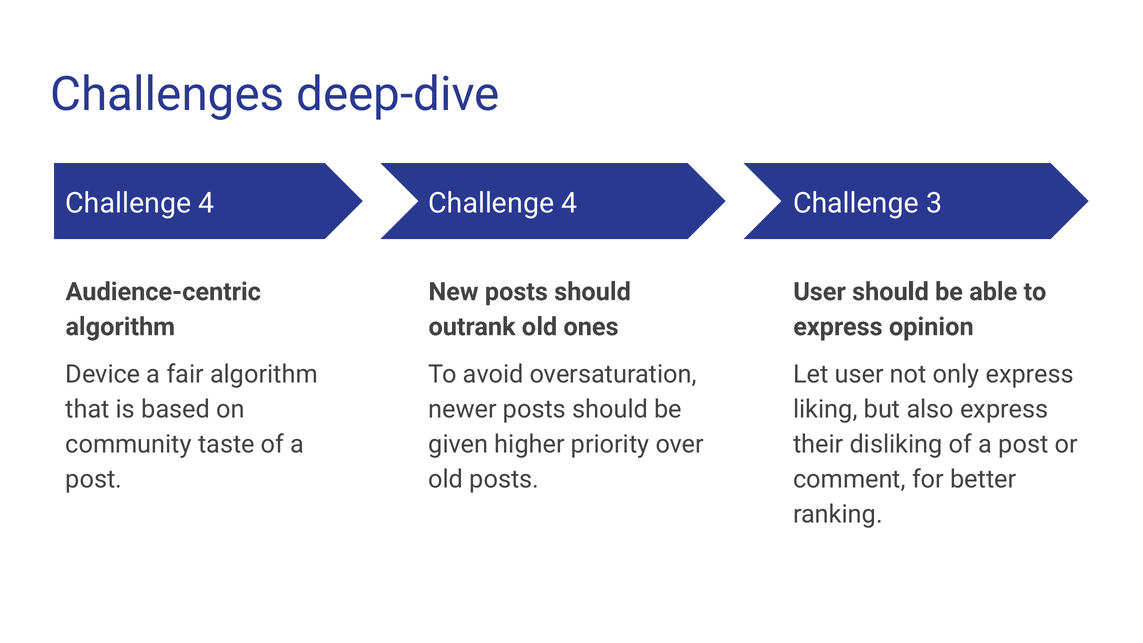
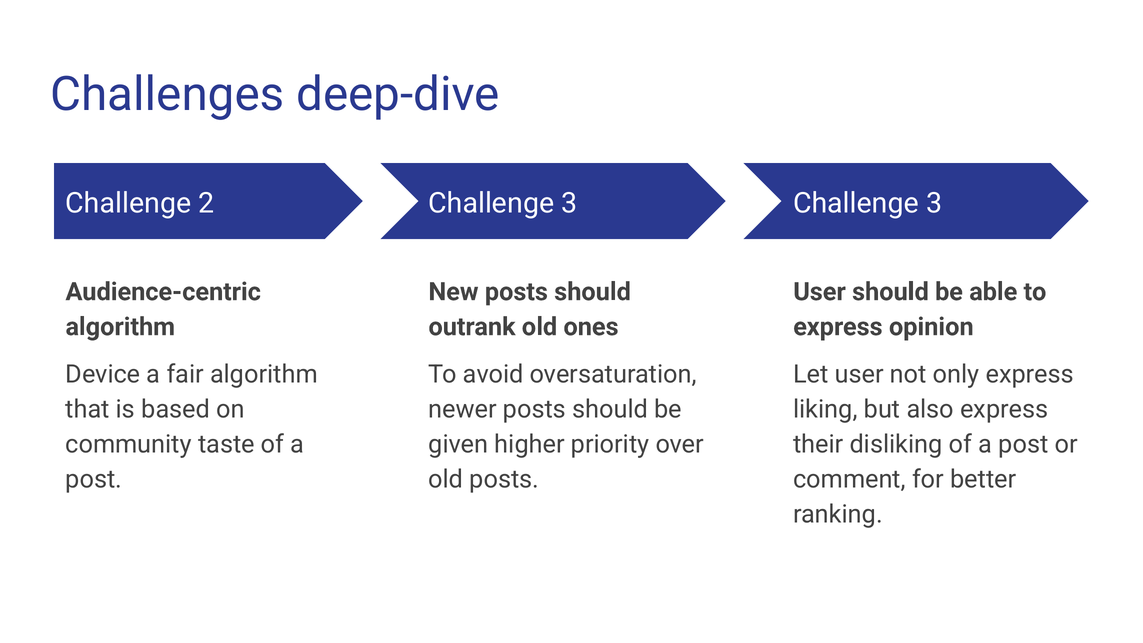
4 at (206, 203): 4 -> 2
4 at (569, 203): 4 -> 3
